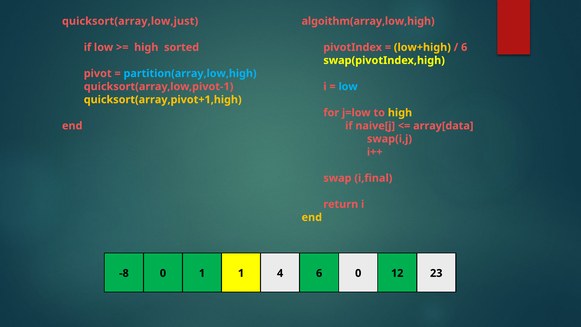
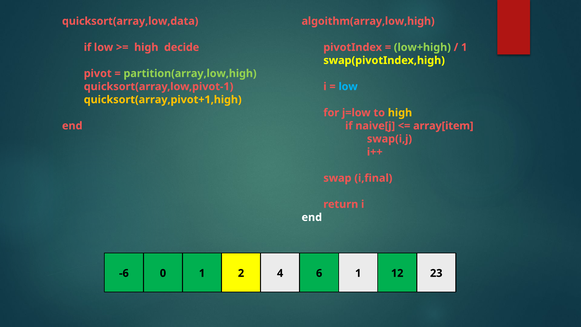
quicksort(array,low,just: quicksort(array,low,just -> quicksort(array,low,data
sorted: sorted -> decide
low+high colour: yellow -> light green
6 at (464, 47): 6 -> 1
partition(array,low,high colour: light blue -> light green
array[data: array[data -> array[item
end at (312, 217) colour: yellow -> white
-8: -8 -> -6
1 1: 1 -> 2
6 0: 0 -> 1
